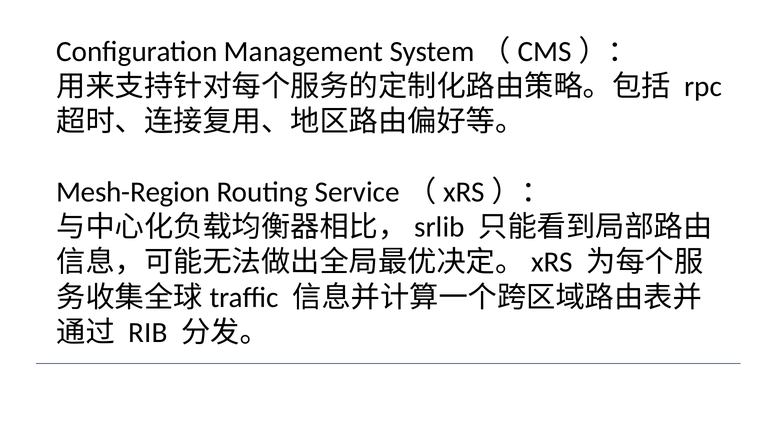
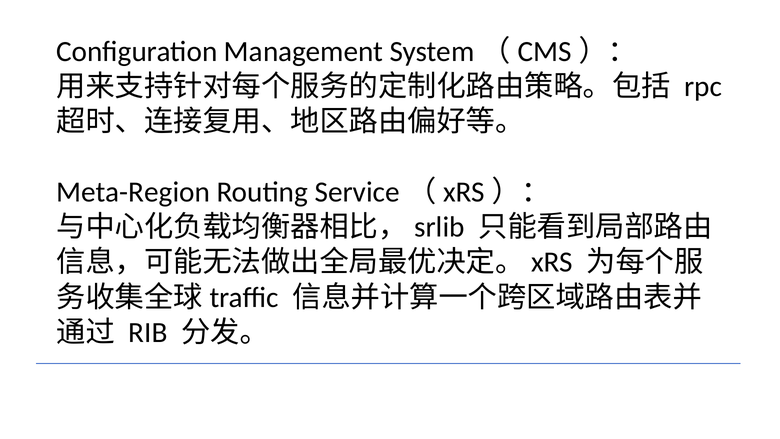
Mesh-Region: Mesh-Region -> Meta-Region
